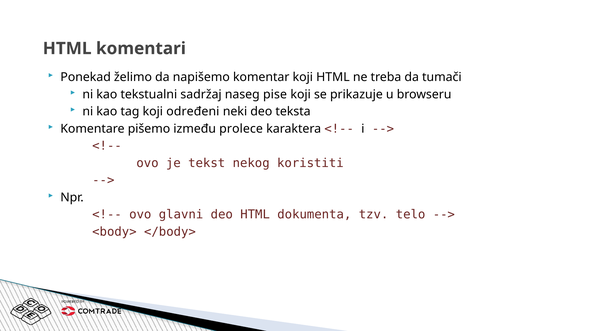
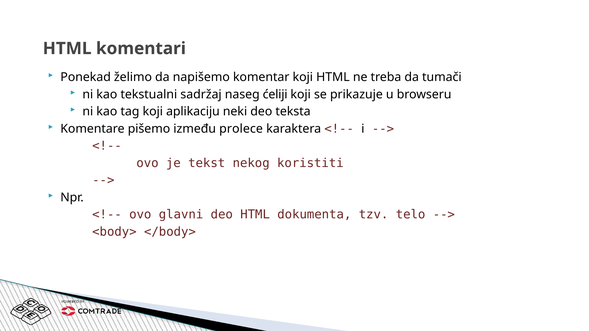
pise: pise -> ćeliji
određeni: određeni -> aplikaciju
